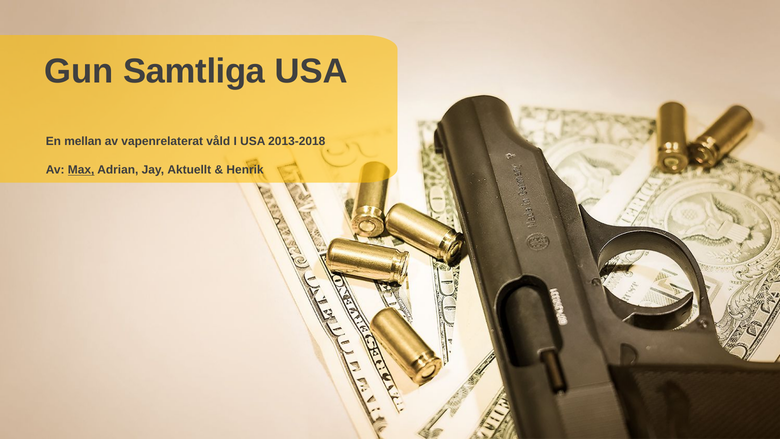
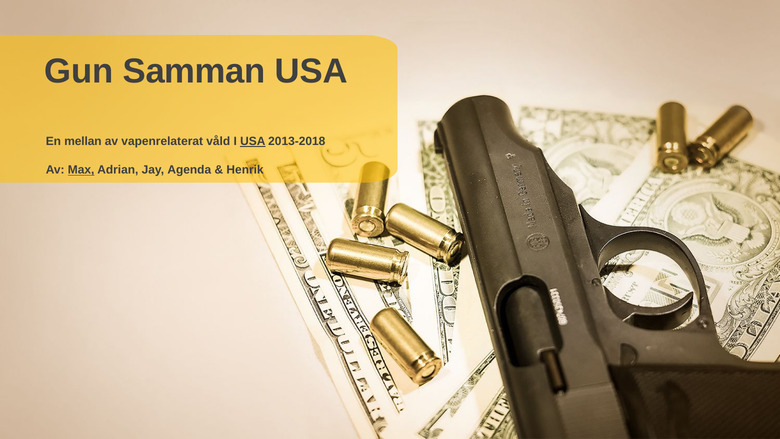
Samtliga: Samtliga -> Samman
USA at (253, 141) underline: none -> present
Aktuellt: Aktuellt -> Agenda
